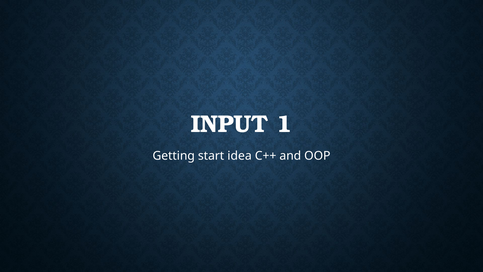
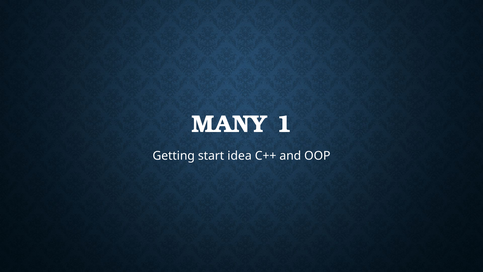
INPUT: INPUT -> MANY
